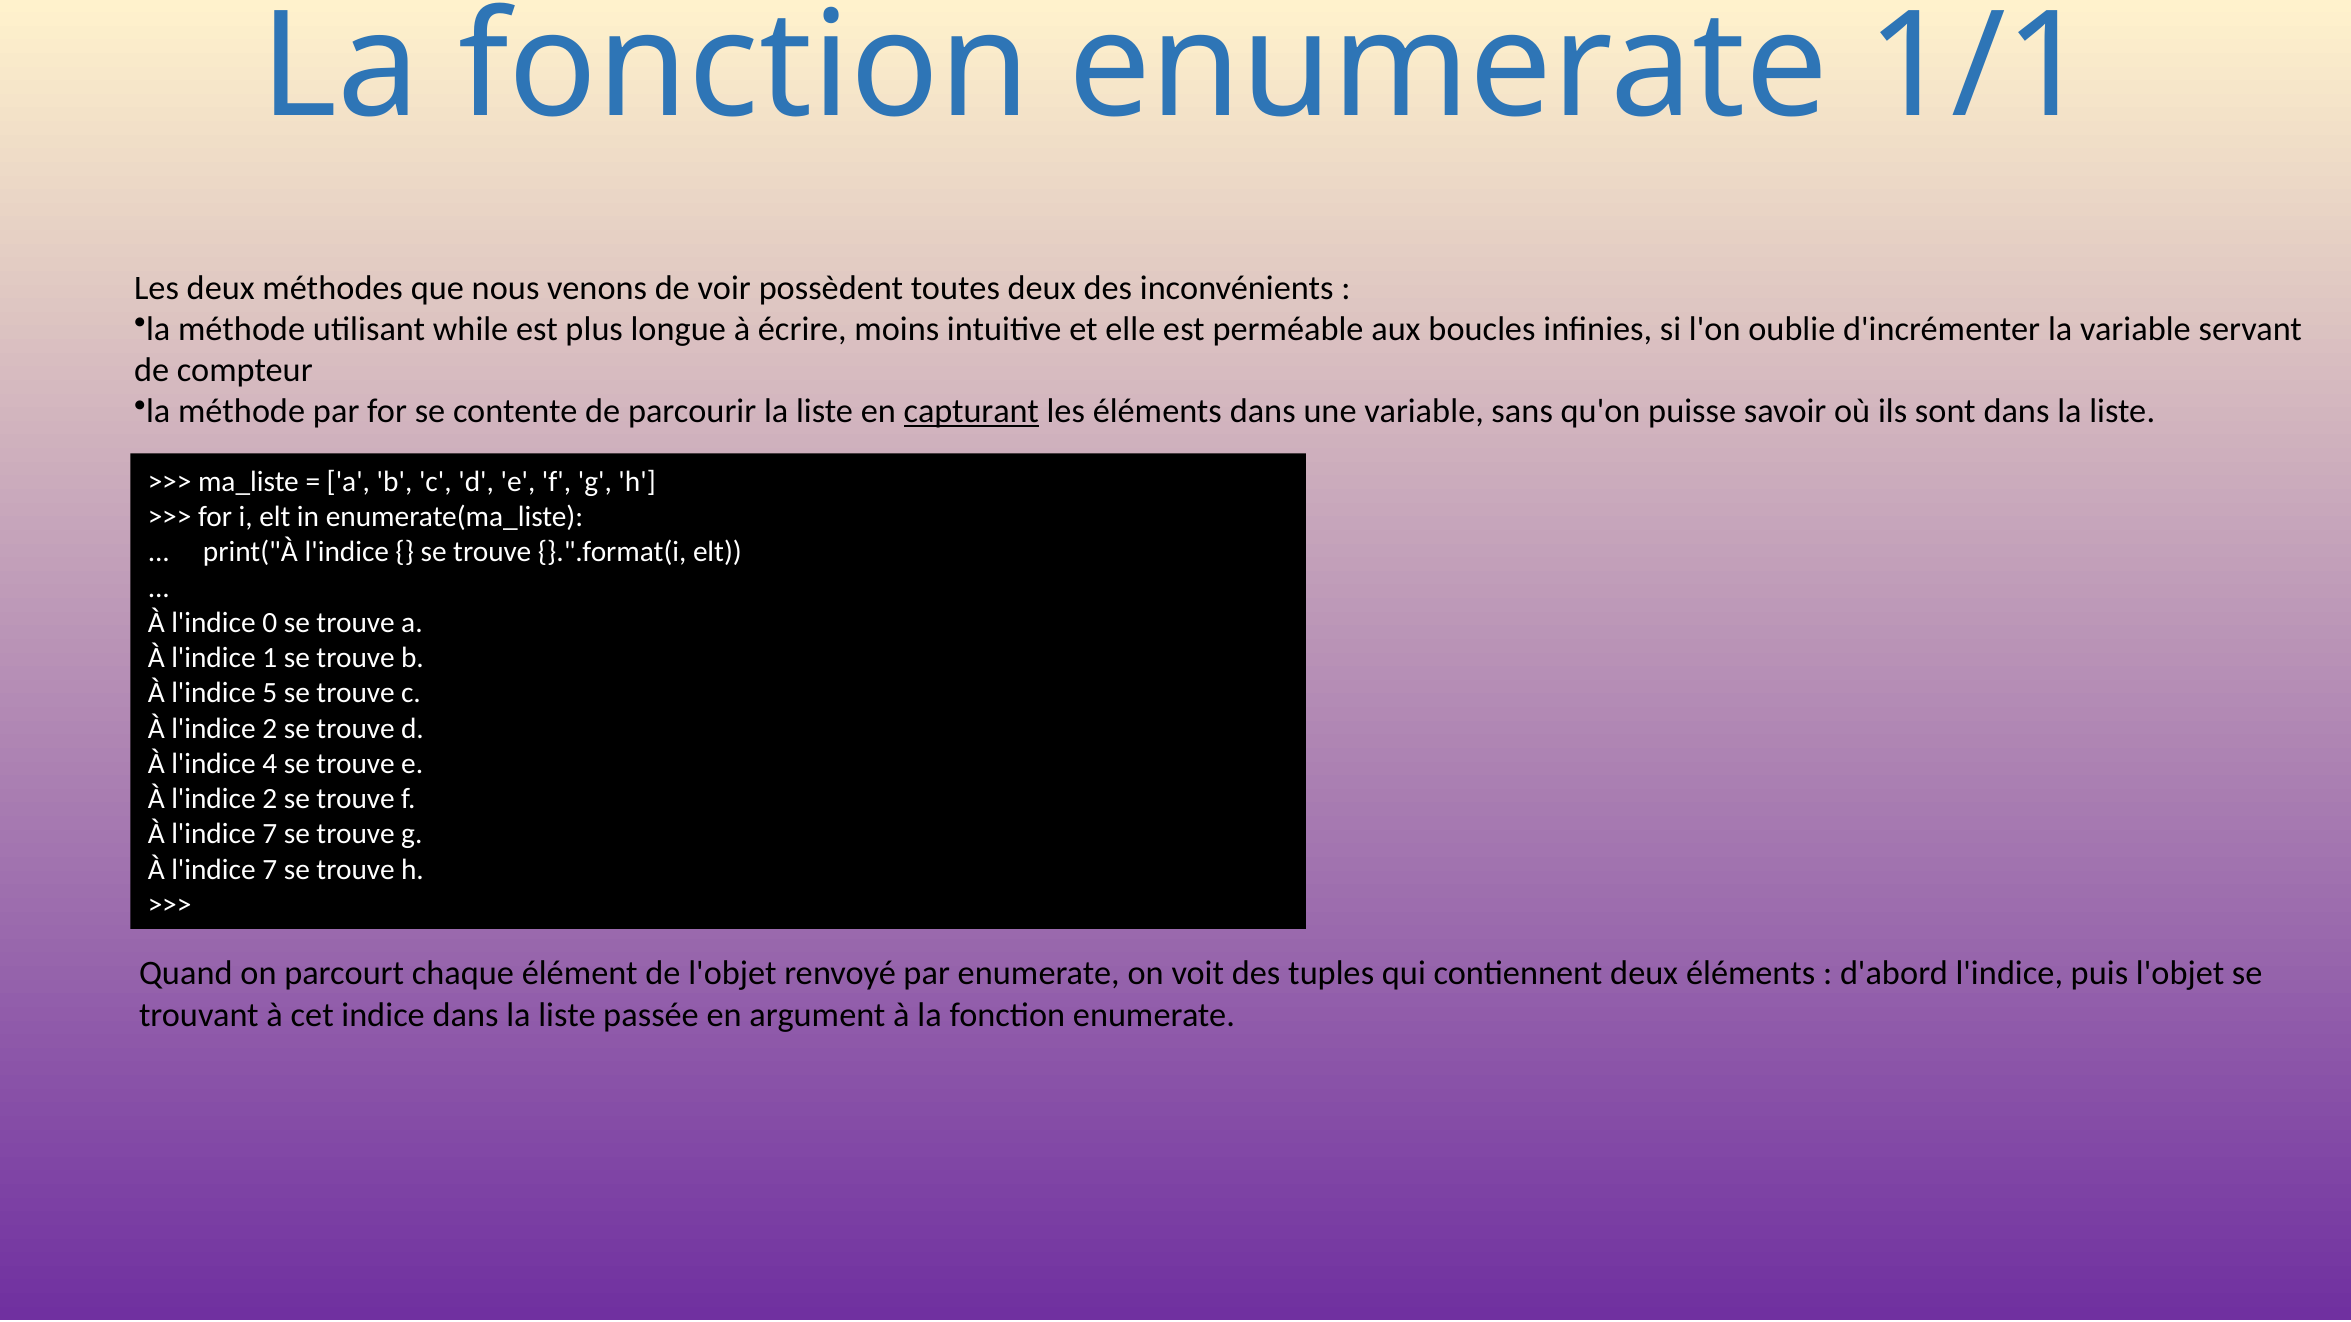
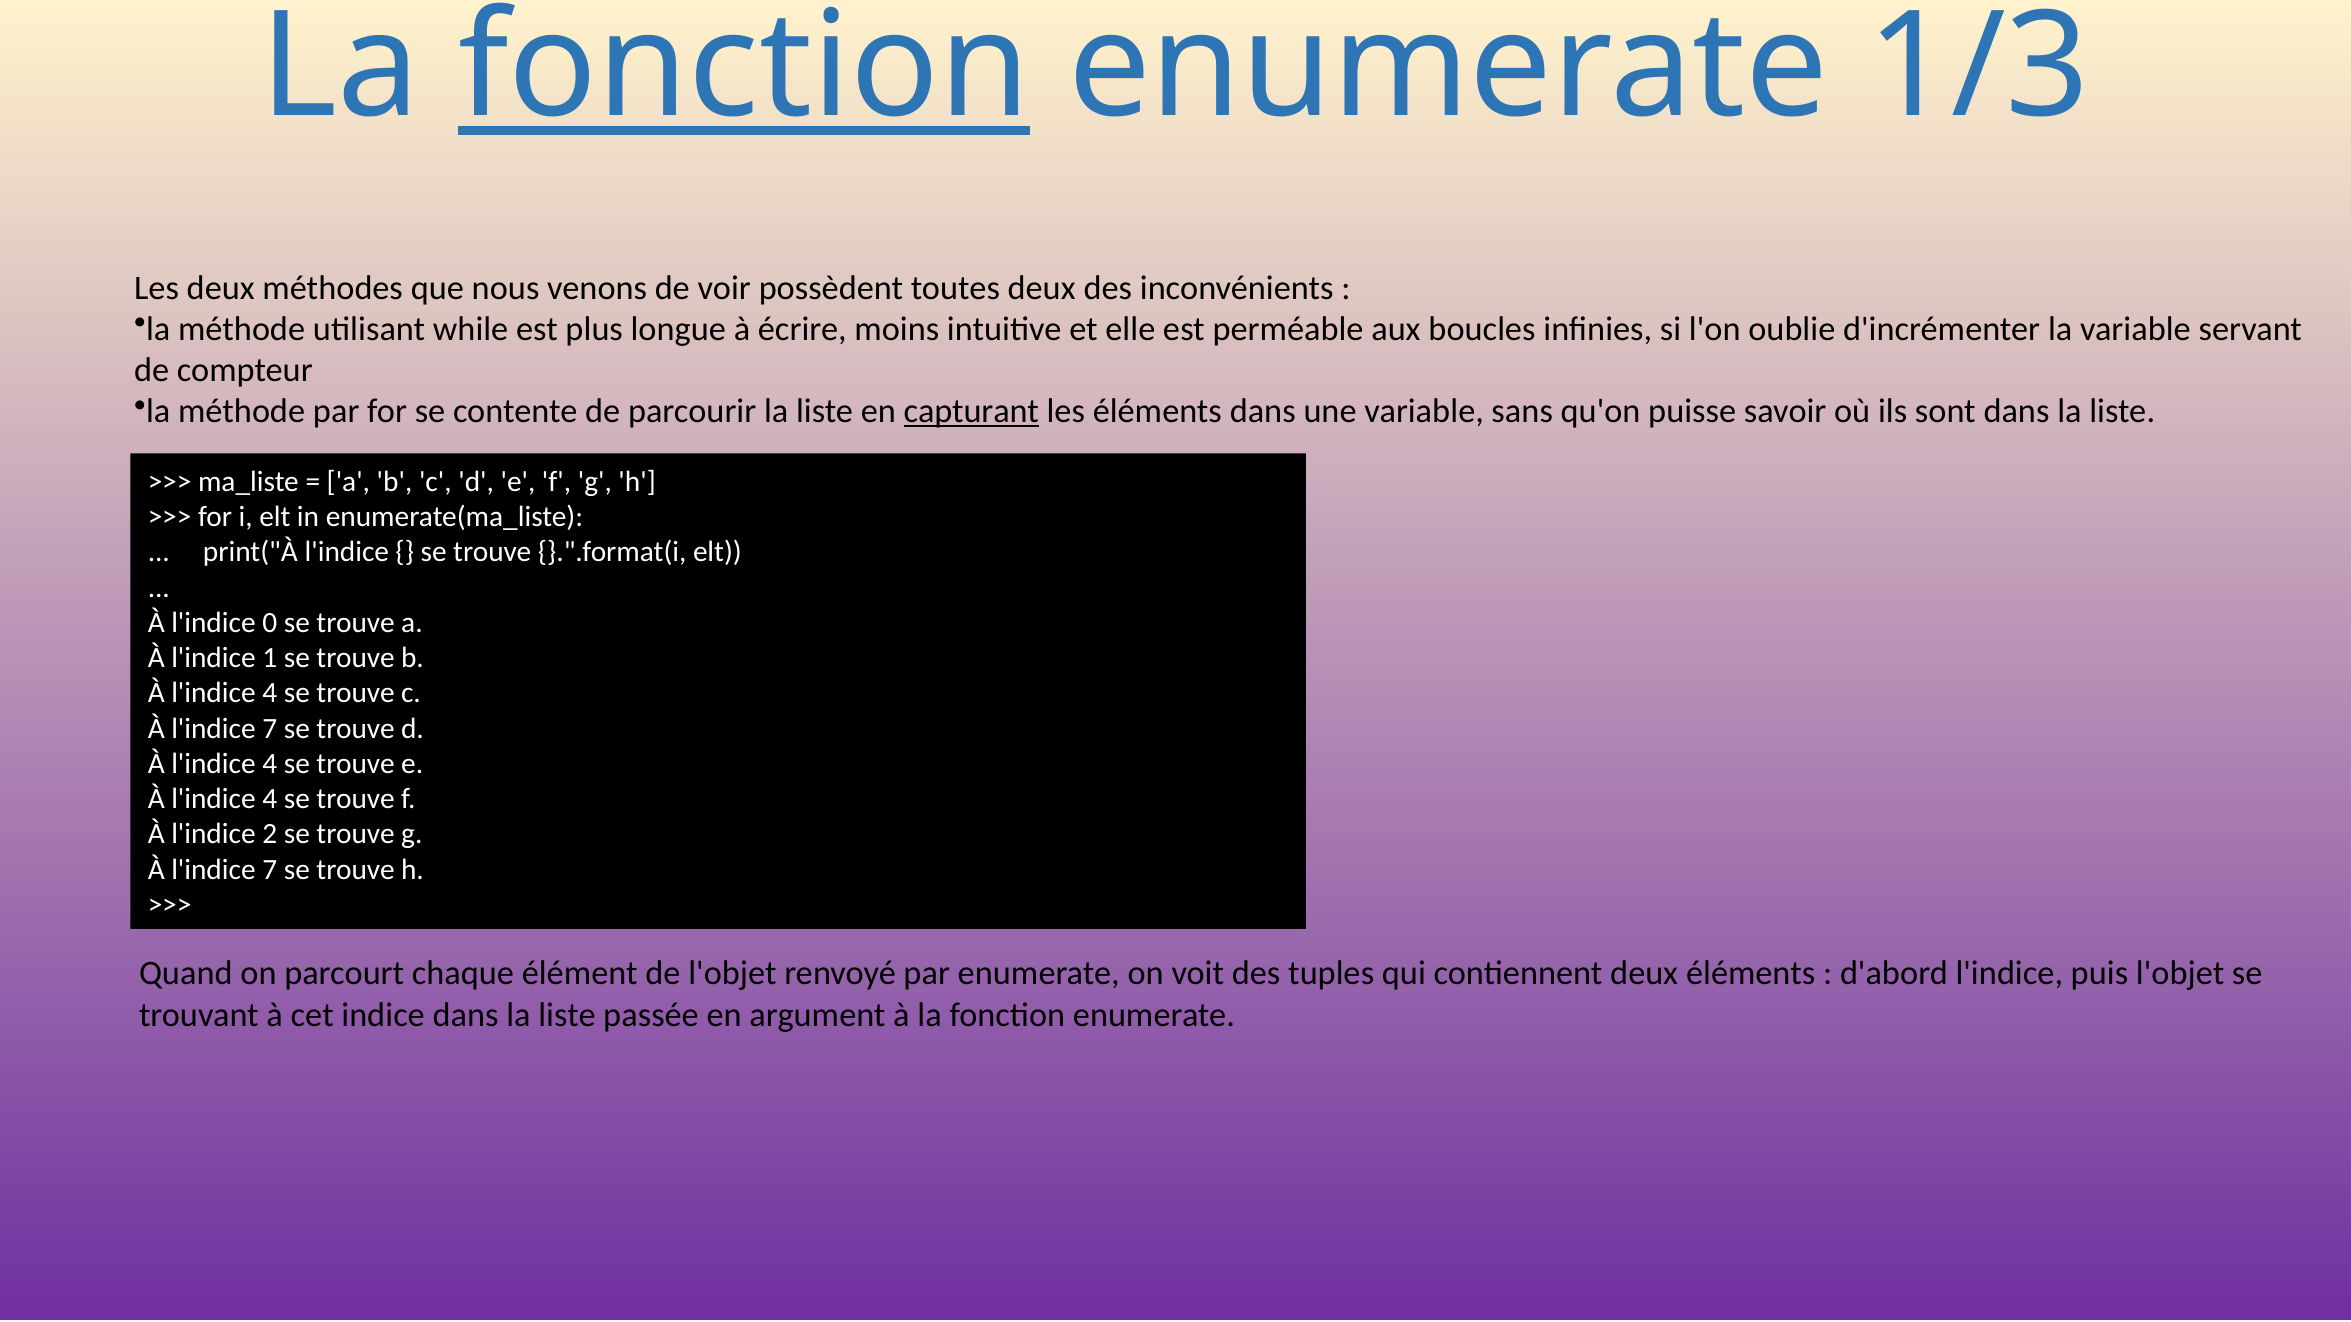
fonction at (744, 67) underline: none -> present
1/1: 1/1 -> 1/3
5 at (270, 693): 5 -> 4
2 at (270, 729): 2 -> 7
2 at (270, 799): 2 -> 4
7 at (270, 835): 7 -> 2
